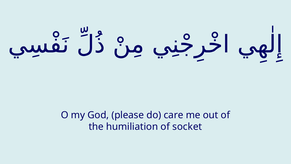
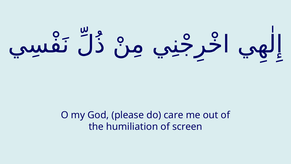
socket: socket -> screen
